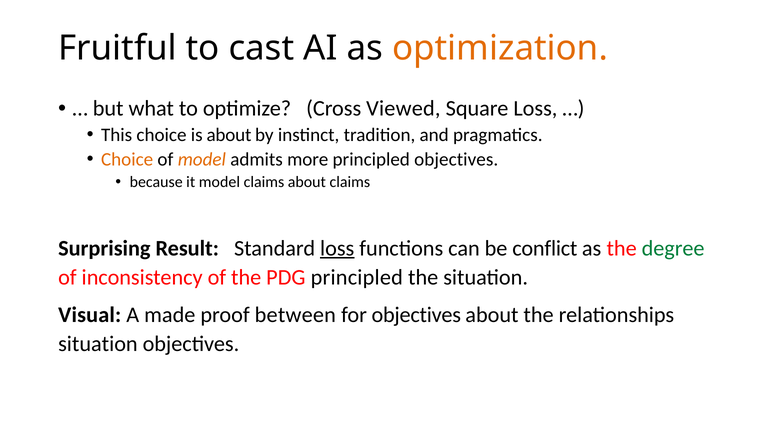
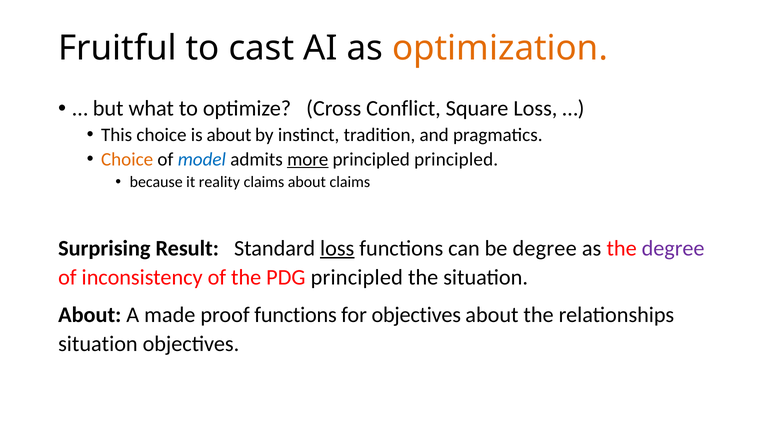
Viewed: Viewed -> Conflict
model at (202, 159) colour: orange -> blue
more underline: none -> present
principled objectives: objectives -> principled
it model: model -> reality
be conflict: conflict -> degree
degree at (673, 248) colour: green -> purple
Visual at (90, 315): Visual -> About
proof between: between -> functions
